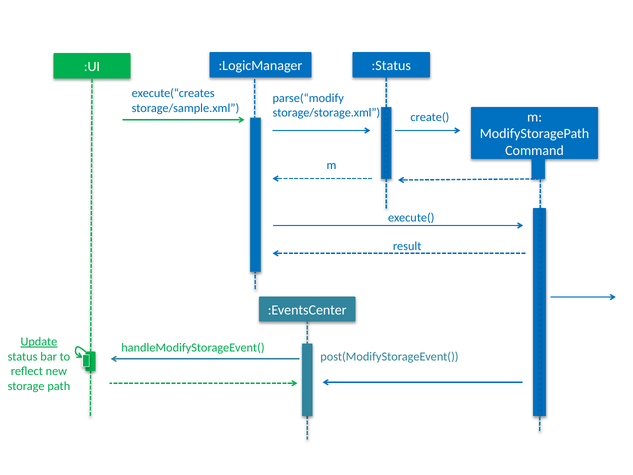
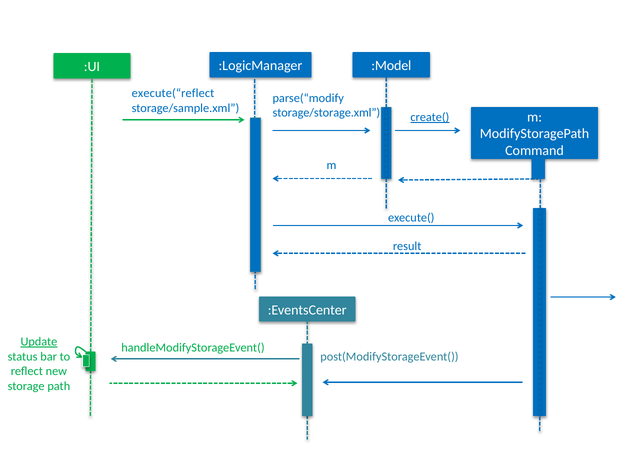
:Status: :Status -> :Model
execute(“creates: execute(“creates -> execute(“reflect
create( underline: none -> present
